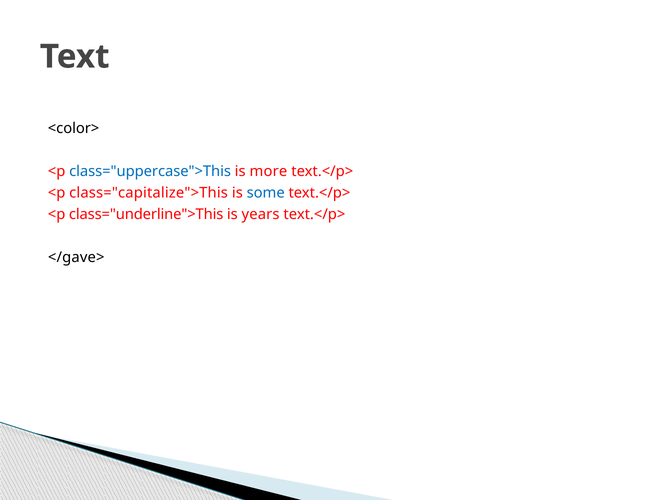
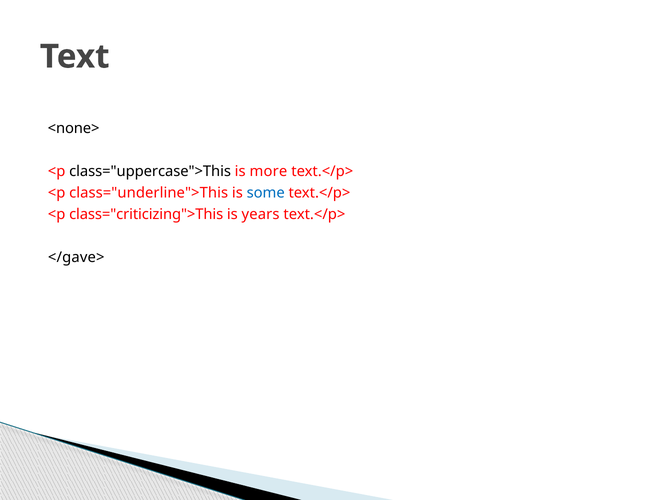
<color>: <color> -> <none>
class="uppercase">This colour: blue -> black
class="capitalize">This: class="capitalize">This -> class="underline">This
class="underline">This: class="underline">This -> class="criticizing">This
